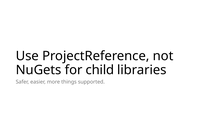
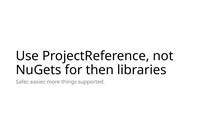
child: child -> then
